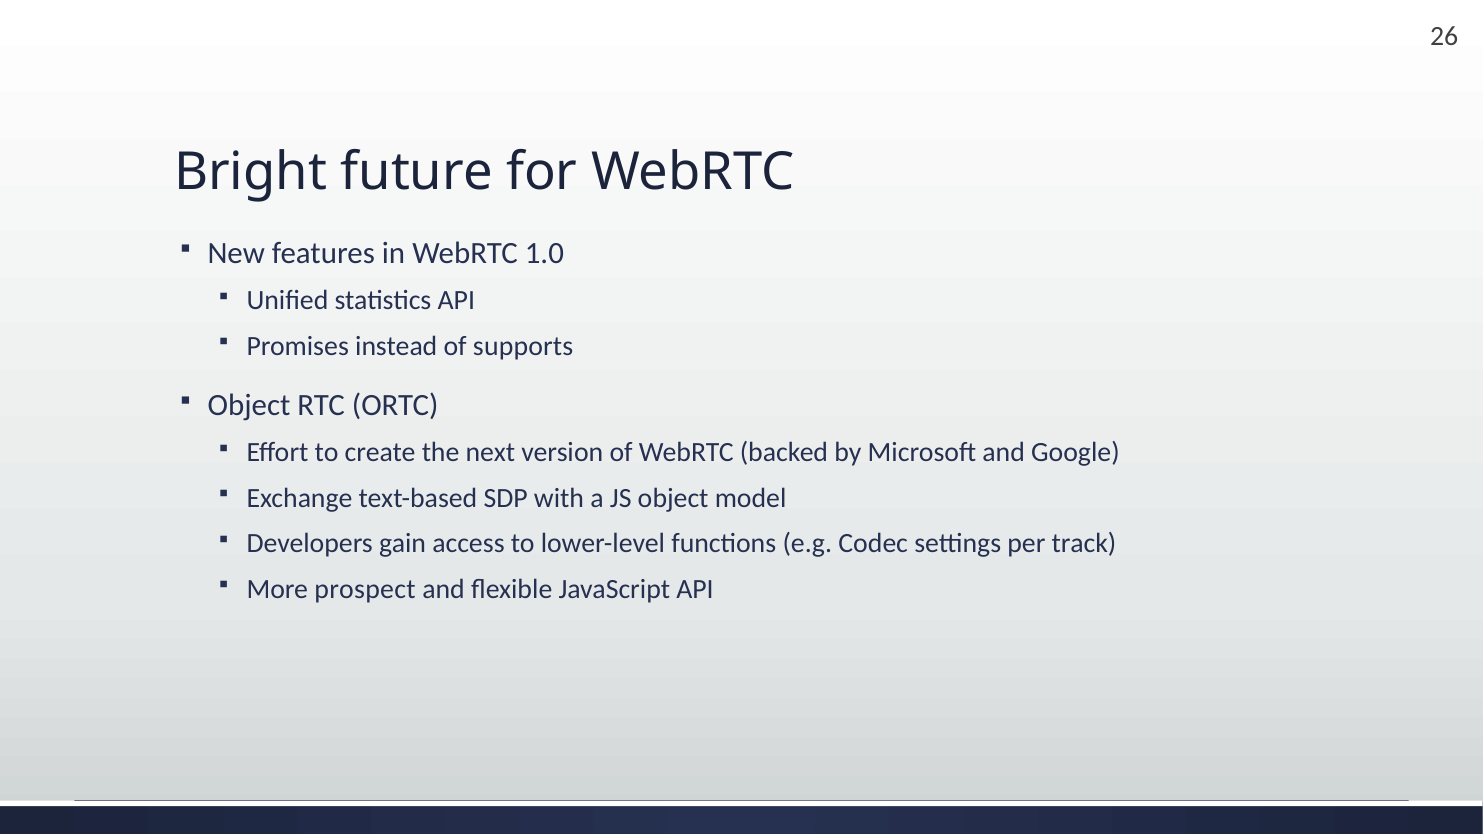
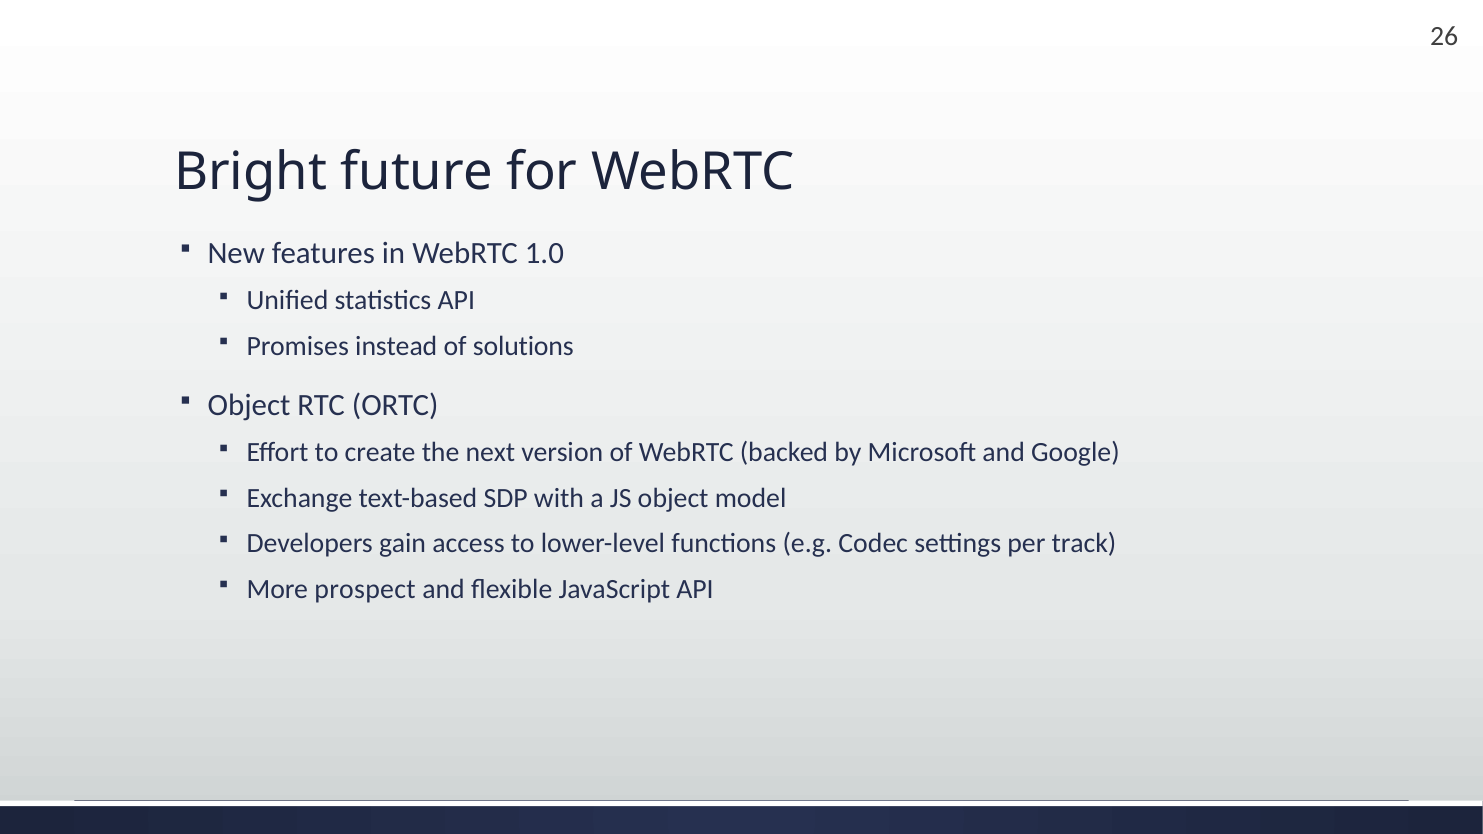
supports: supports -> solutions
